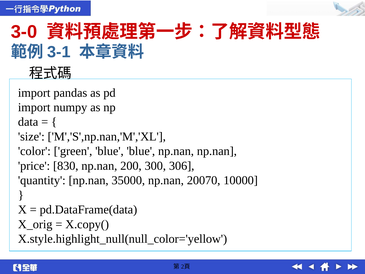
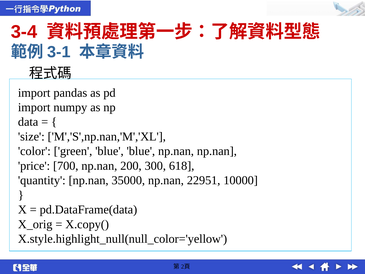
3-0: 3-0 -> 3-4
830: 830 -> 700
306: 306 -> 618
20070: 20070 -> 22951
